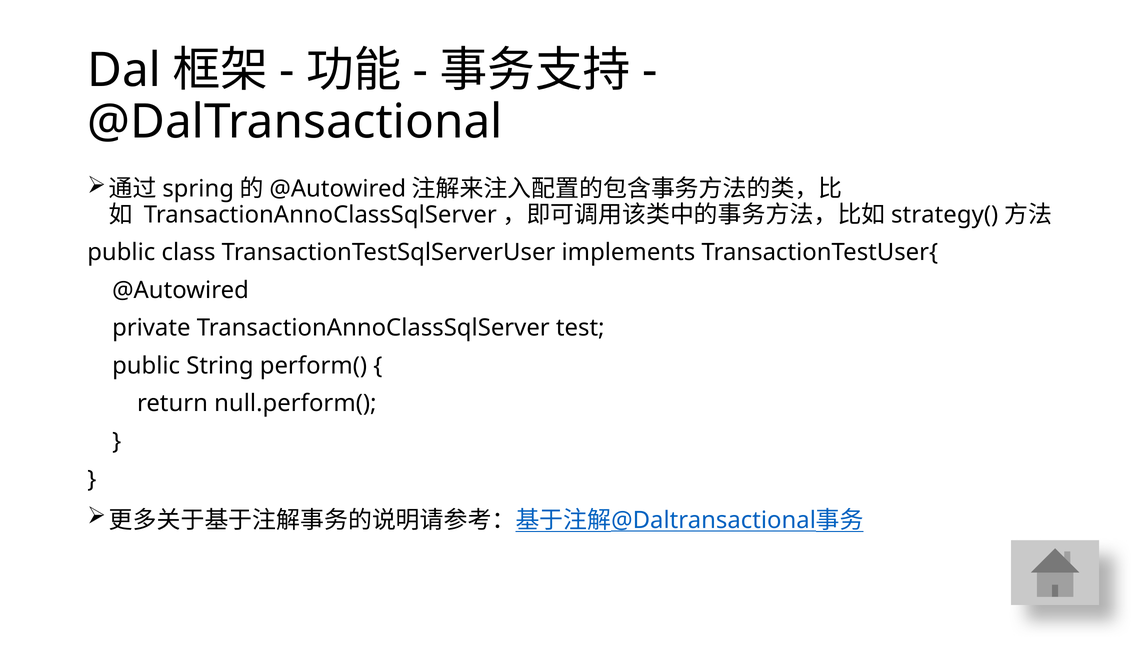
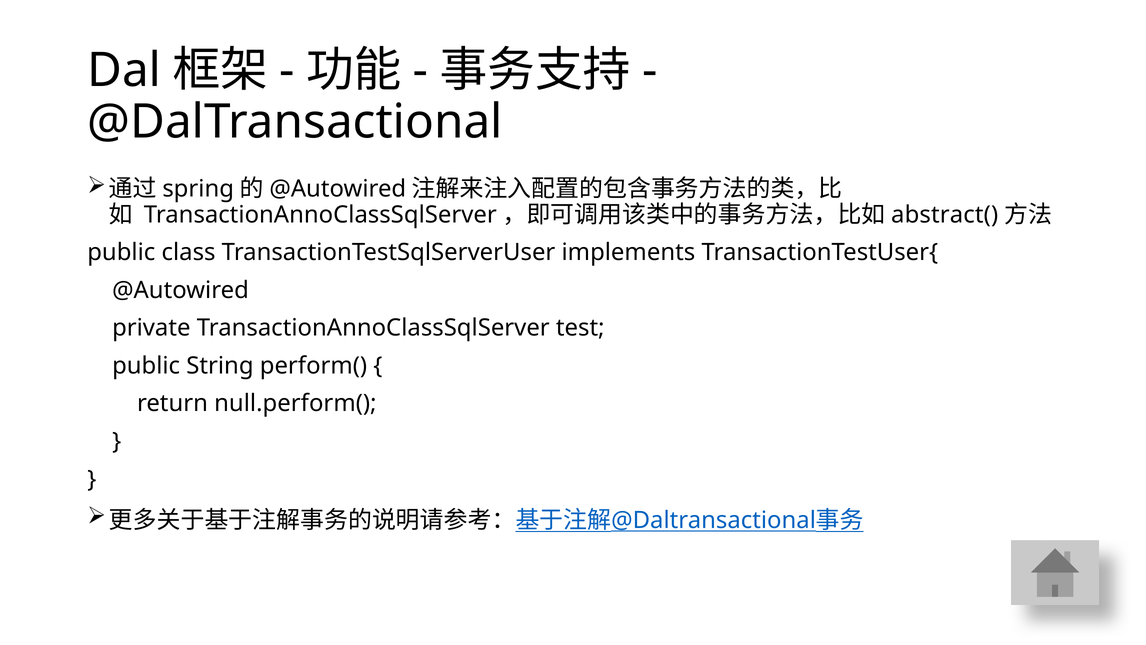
strategy(: strategy( -> abstract(
